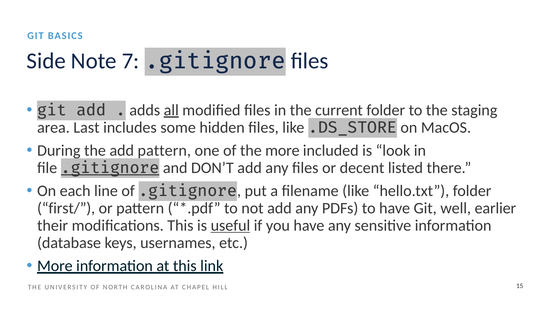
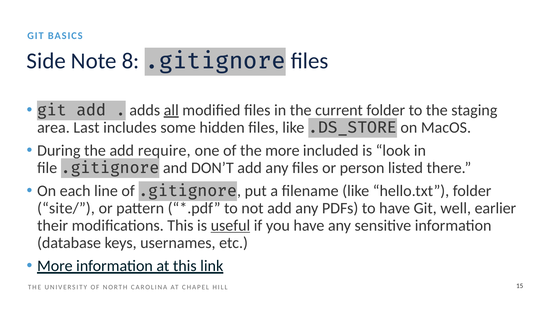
7: 7 -> 8
pattern at (164, 151): pattern -> require
.gitignore at (110, 168) underline: present -> none
decent: decent -> person
first/: first/ -> site/
